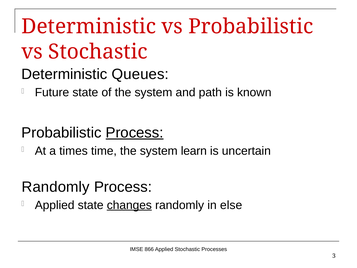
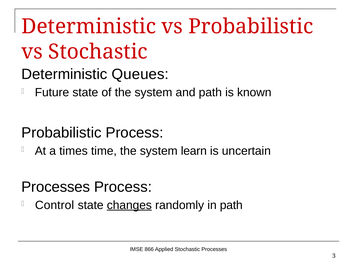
Process at (135, 133) underline: present -> none
Randomly at (56, 187): Randomly -> Processes
Applied at (55, 205): Applied -> Control
in else: else -> path
